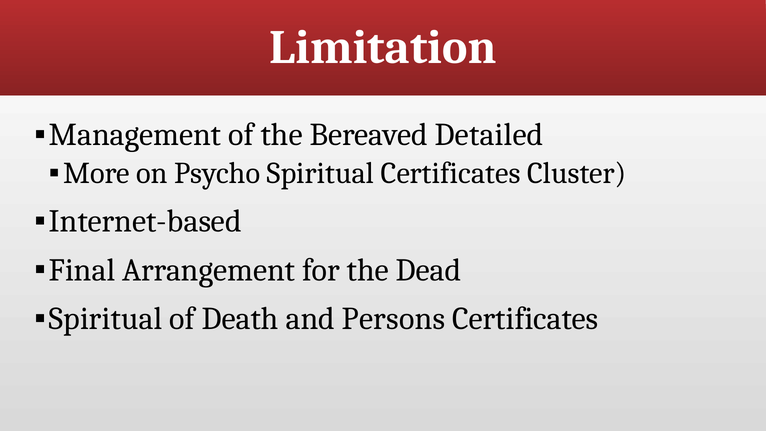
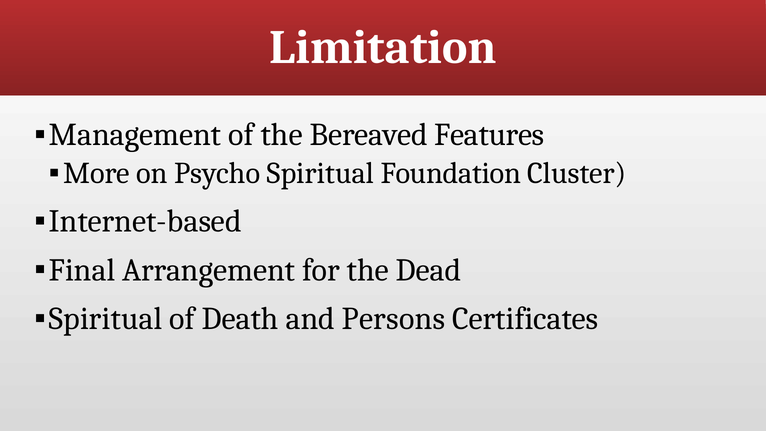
Detailed: Detailed -> Features
Spiritual Certificates: Certificates -> Foundation
